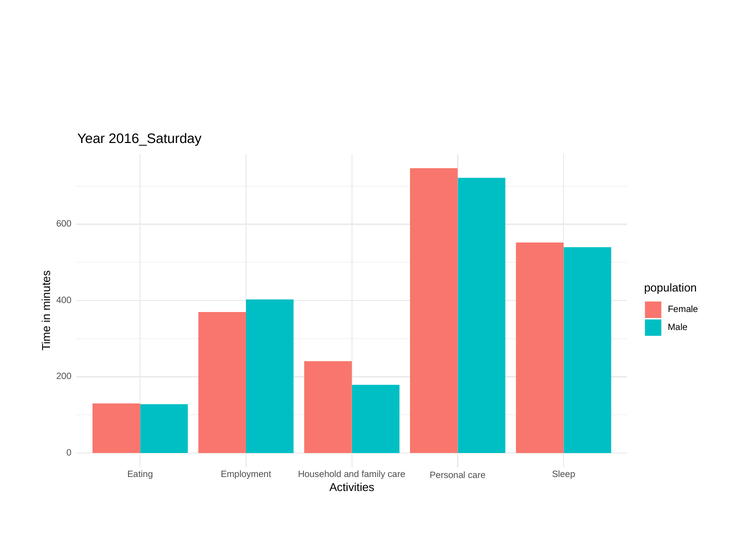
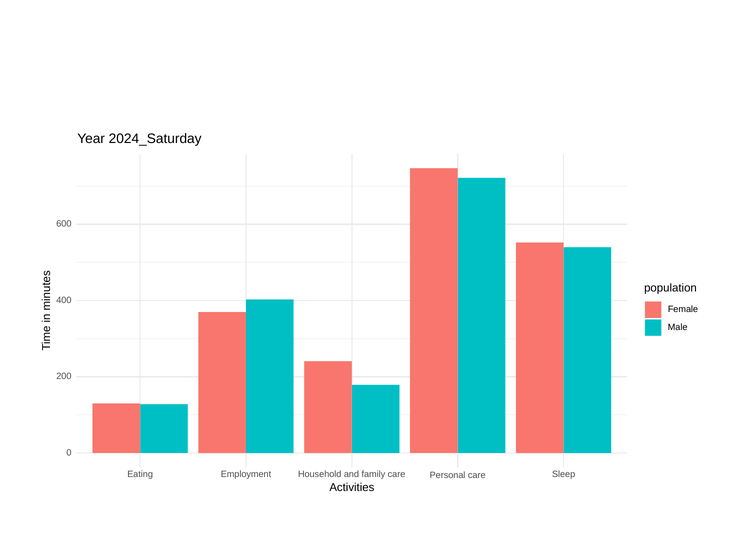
2016_Saturday: 2016_Saturday -> 2024_Saturday
